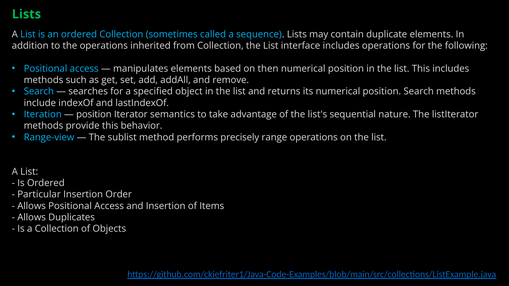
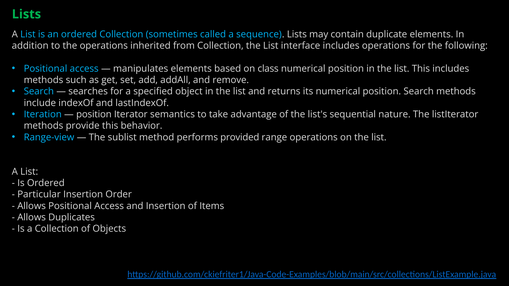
then: then -> class
precisely: precisely -> provided
